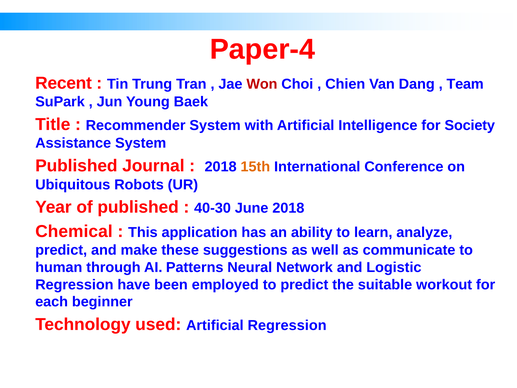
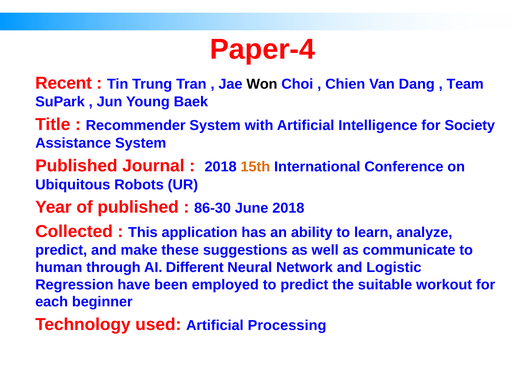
Won colour: red -> black
40-30: 40-30 -> 86-30
Chemical: Chemical -> Collected
Patterns: Patterns -> Different
Artificial Regression: Regression -> Processing
